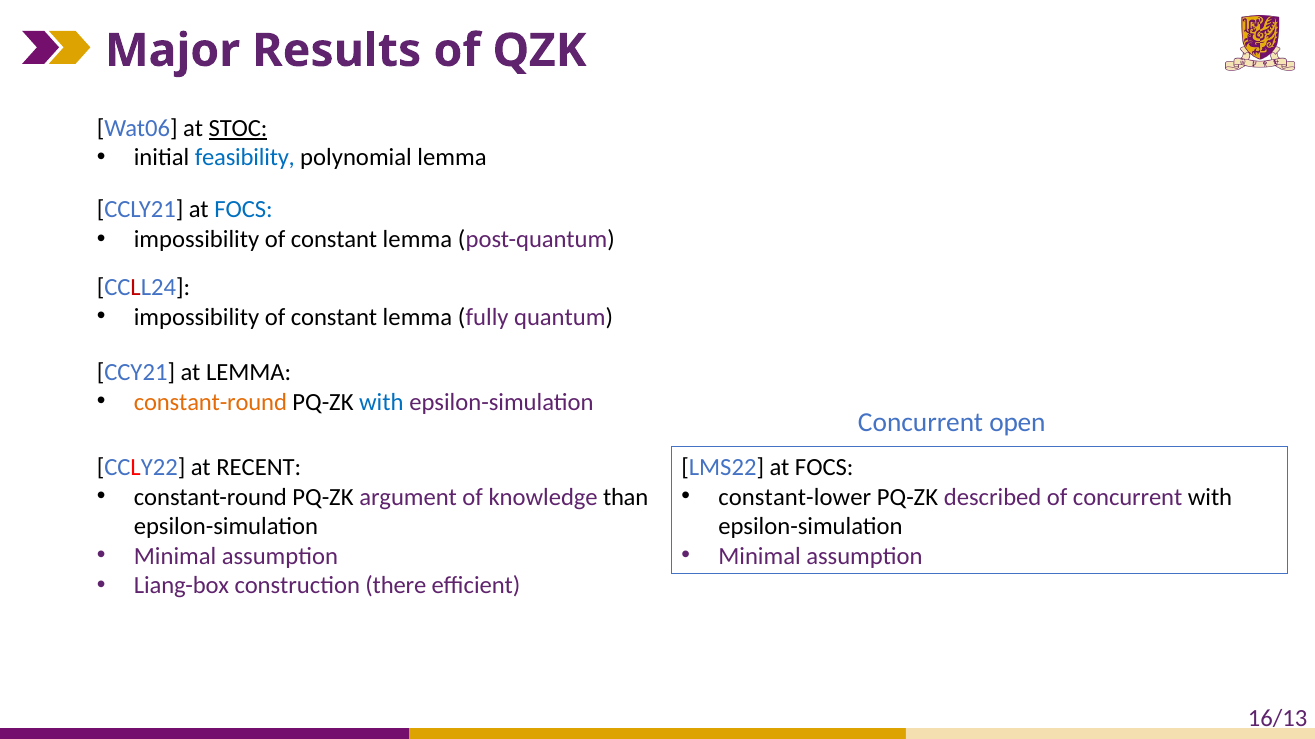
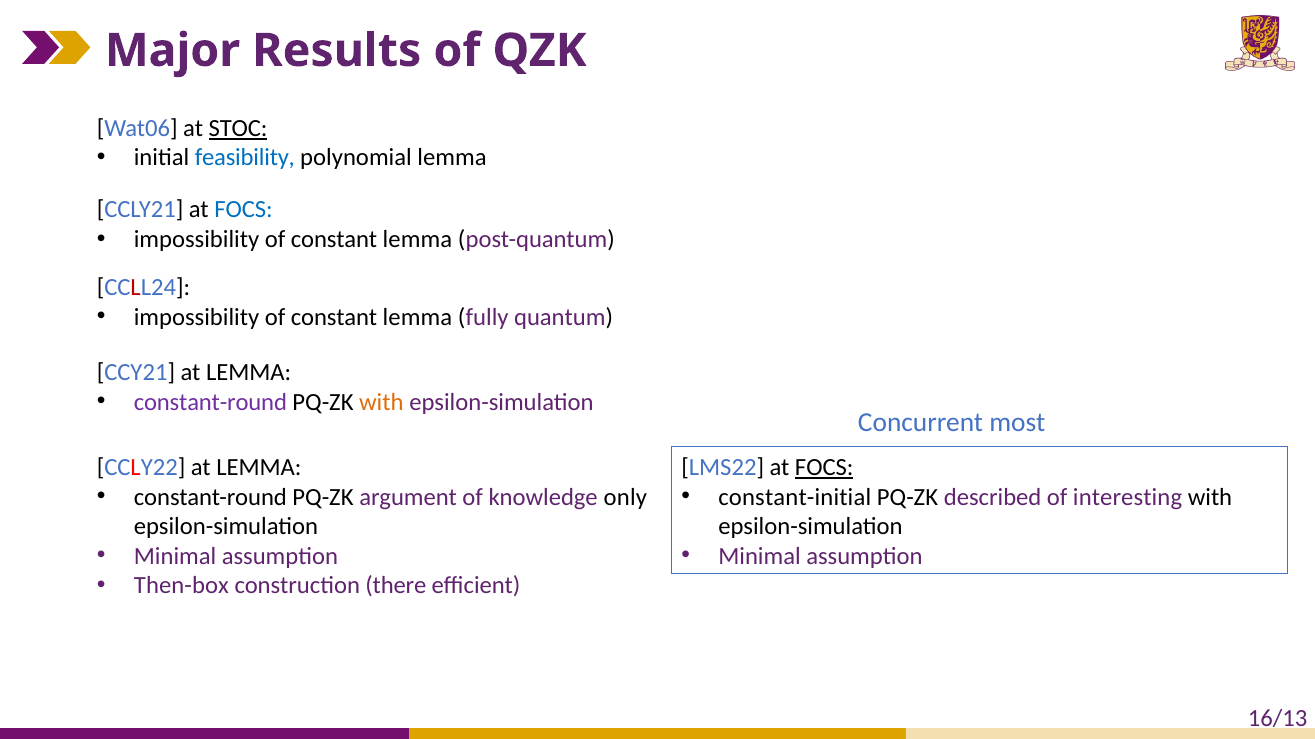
constant-round at (210, 402) colour: orange -> purple
with at (381, 402) colour: blue -> orange
open: open -> most
CCLY22 at RECENT: RECENT -> LEMMA
FOCS at (824, 468) underline: none -> present
than: than -> only
constant-lower: constant-lower -> constant-initial
of concurrent: concurrent -> interesting
Liang-box: Liang-box -> Then-box
